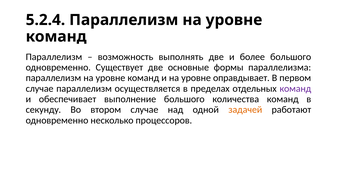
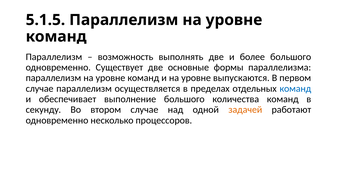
5.2.4: 5.2.4 -> 5.1.5
оправдывает: оправдывает -> выпускаются
команд at (295, 89) colour: purple -> blue
